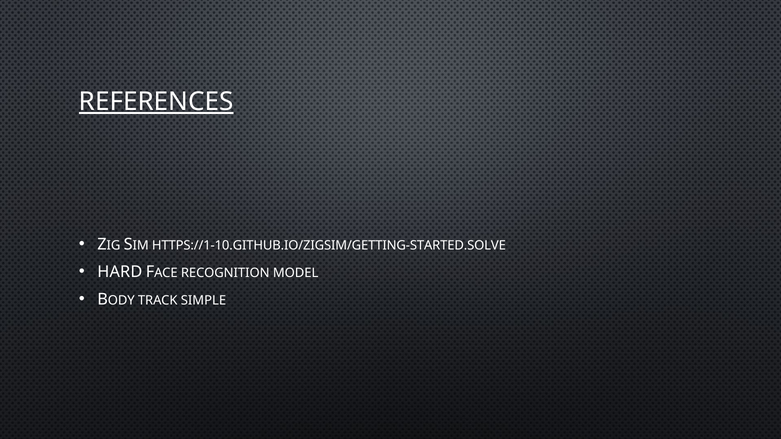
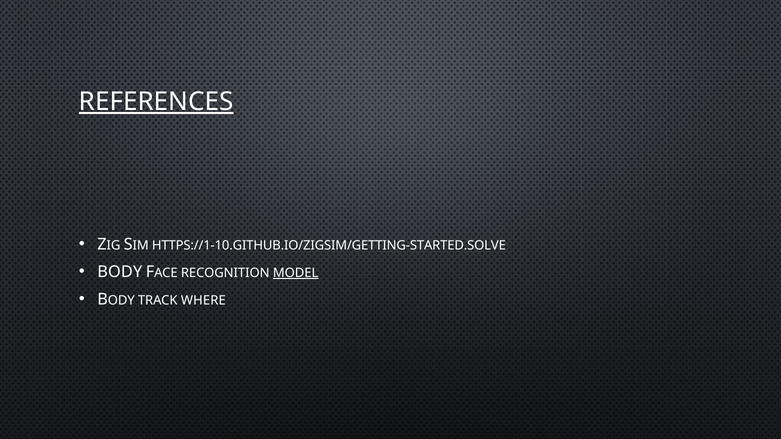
HARD: HARD -> BODY
MODEL underline: none -> present
SIMPLE: SIMPLE -> WHERE
